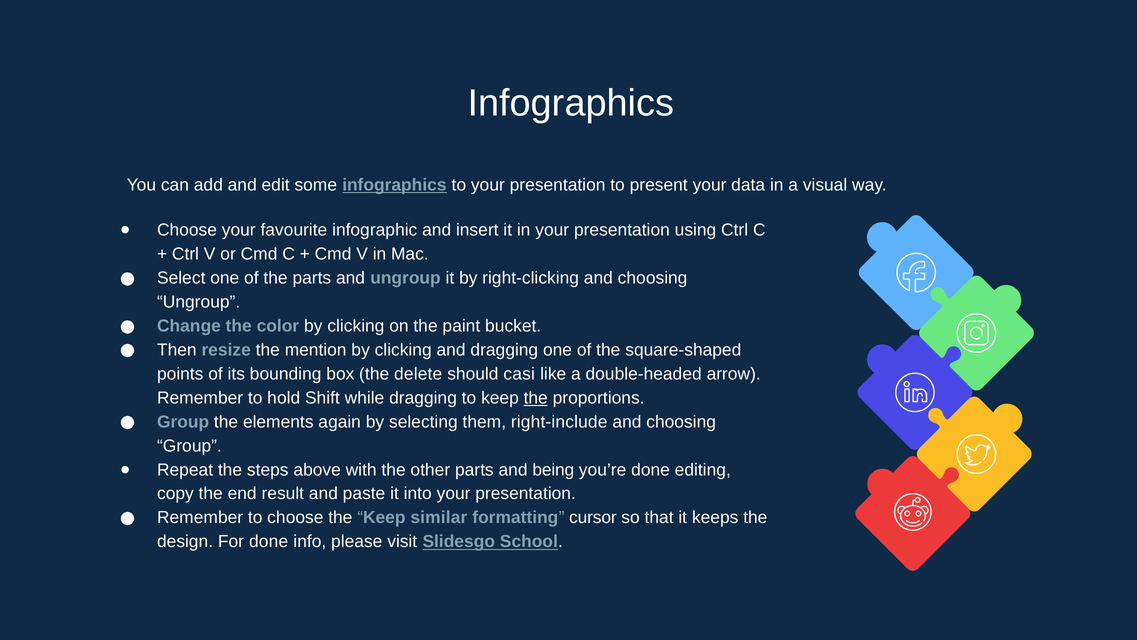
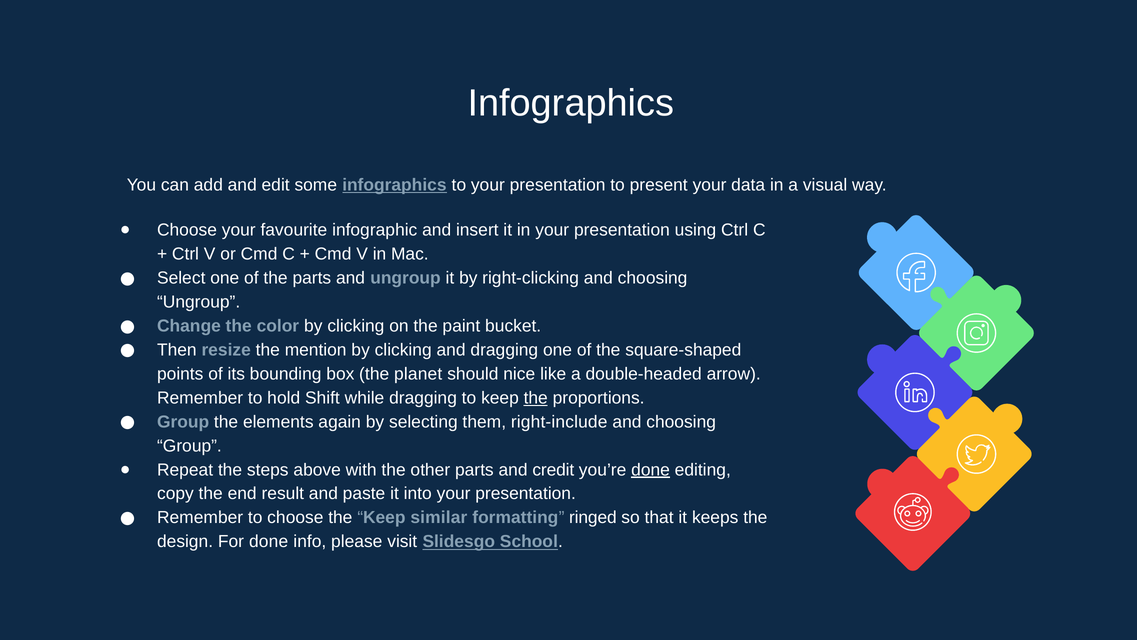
delete: delete -> planet
casi: casi -> nice
being: being -> credit
done at (651, 469) underline: none -> present
cursor: cursor -> ringed
